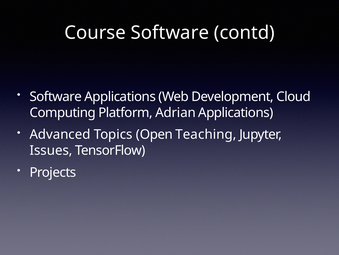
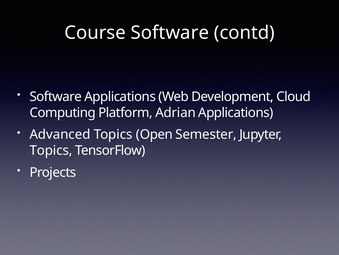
Teaching: Teaching -> Semester
Issues at (51, 150): Issues -> Topics
